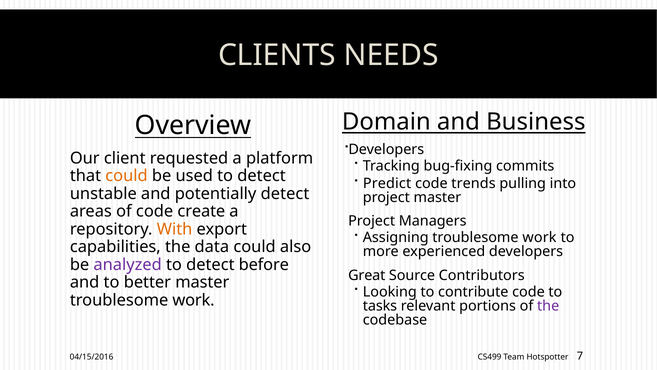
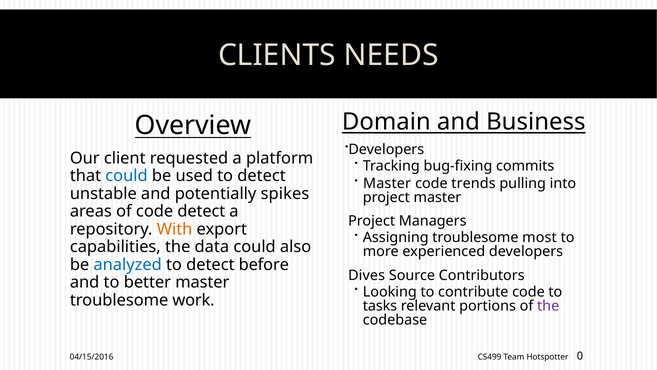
could at (127, 176) colour: orange -> blue
Predict at (387, 183): Predict -> Master
potentially detect: detect -> spikes
code create: create -> detect
Assigning troublesome work: work -> most
analyzed colour: purple -> blue
Great: Great -> Dives
7: 7 -> 0
